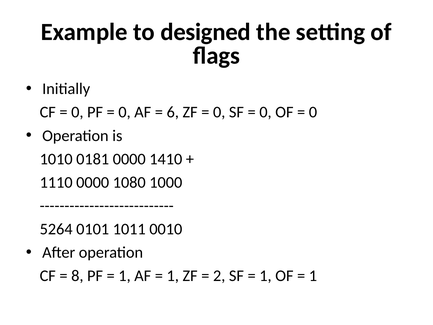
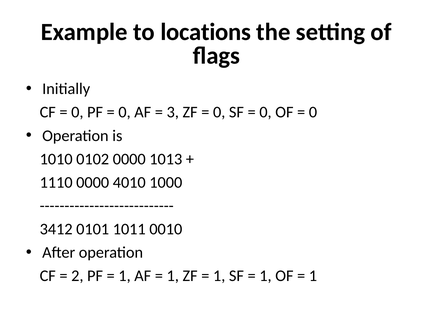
designed: designed -> locations
6: 6 -> 3
0181: 0181 -> 0102
1410: 1410 -> 1013
1080: 1080 -> 4010
5264: 5264 -> 3412
8: 8 -> 2
2 at (219, 276): 2 -> 1
